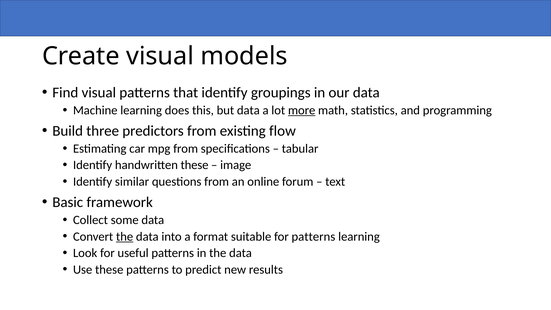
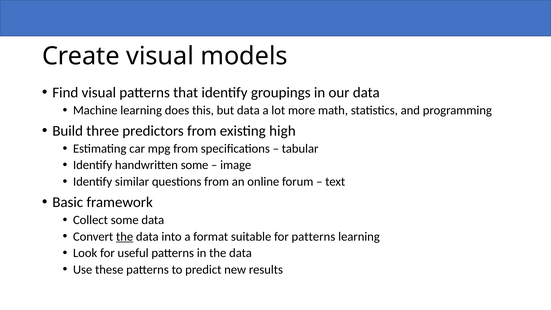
more underline: present -> none
flow: flow -> high
handwritten these: these -> some
